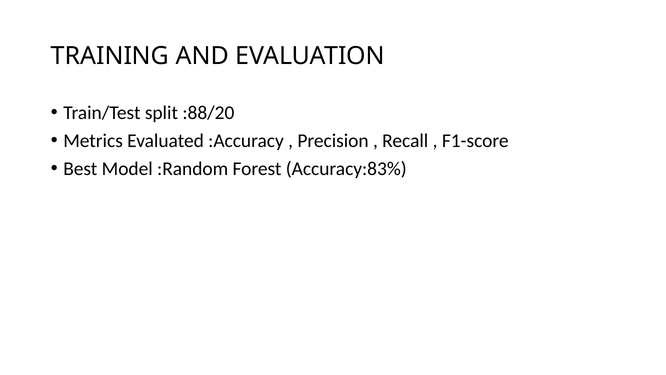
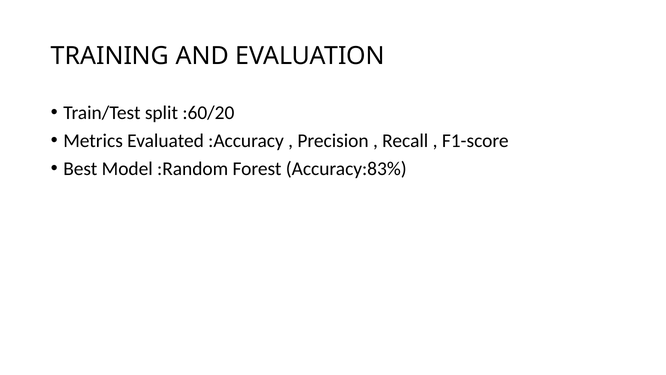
:88/20: :88/20 -> :60/20
